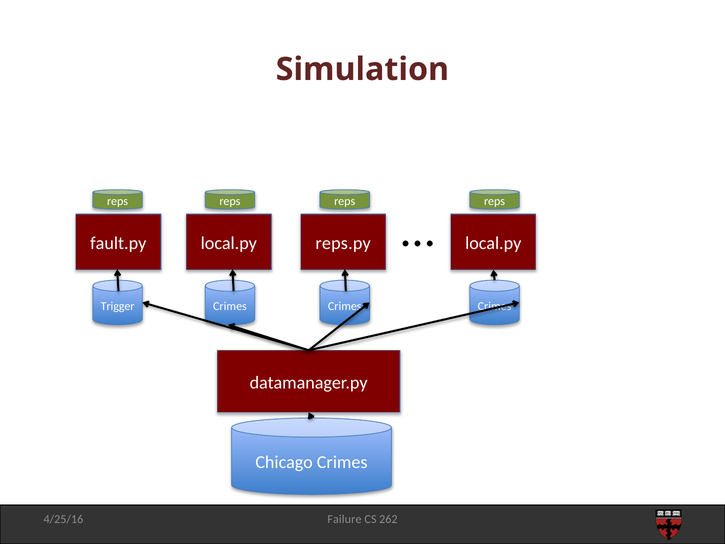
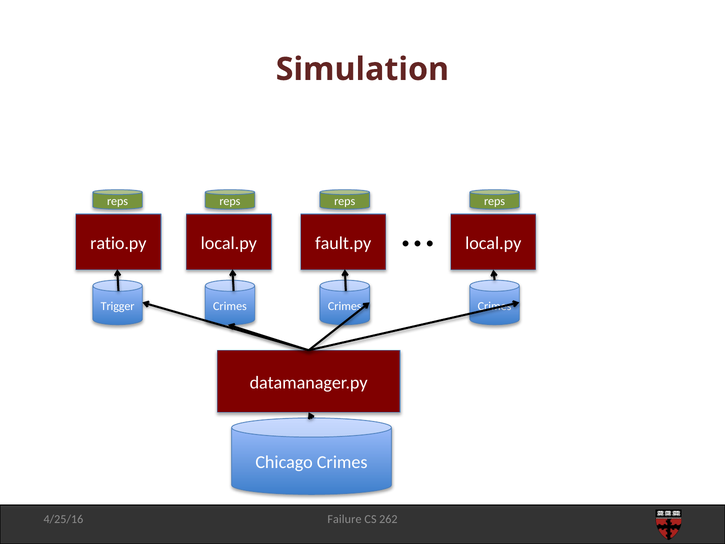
fault.py: fault.py -> ratio.py
reps.py: reps.py -> fault.py
